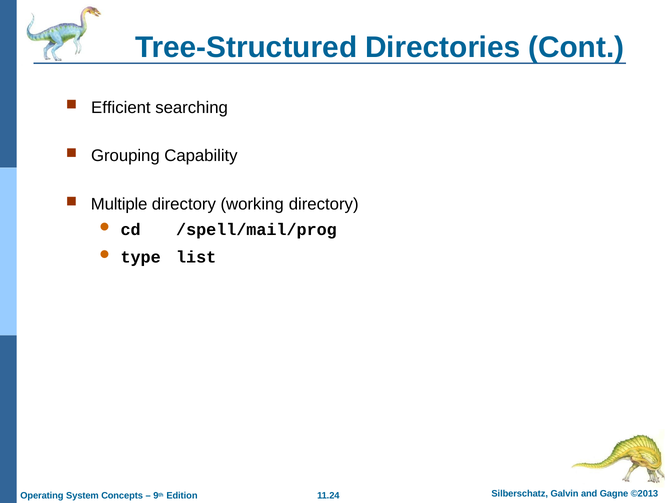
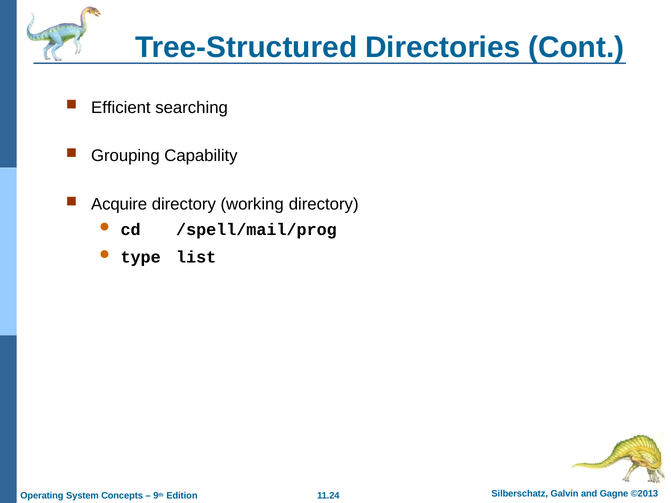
Multiple: Multiple -> Acquire
